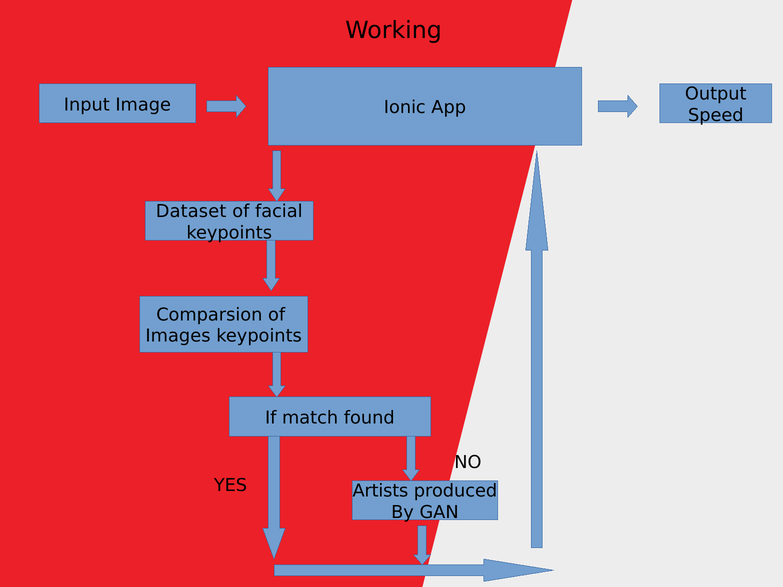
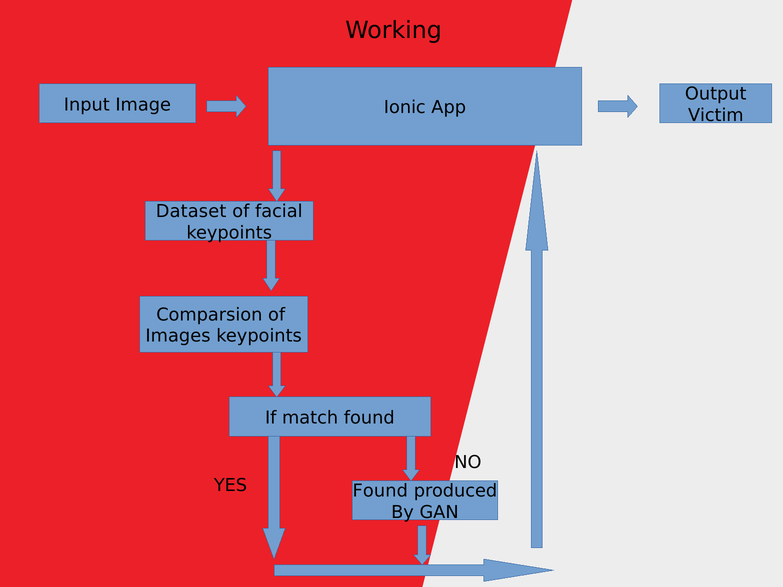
Speed: Speed -> Victim
Artists at (380, 491): Artists -> Found
